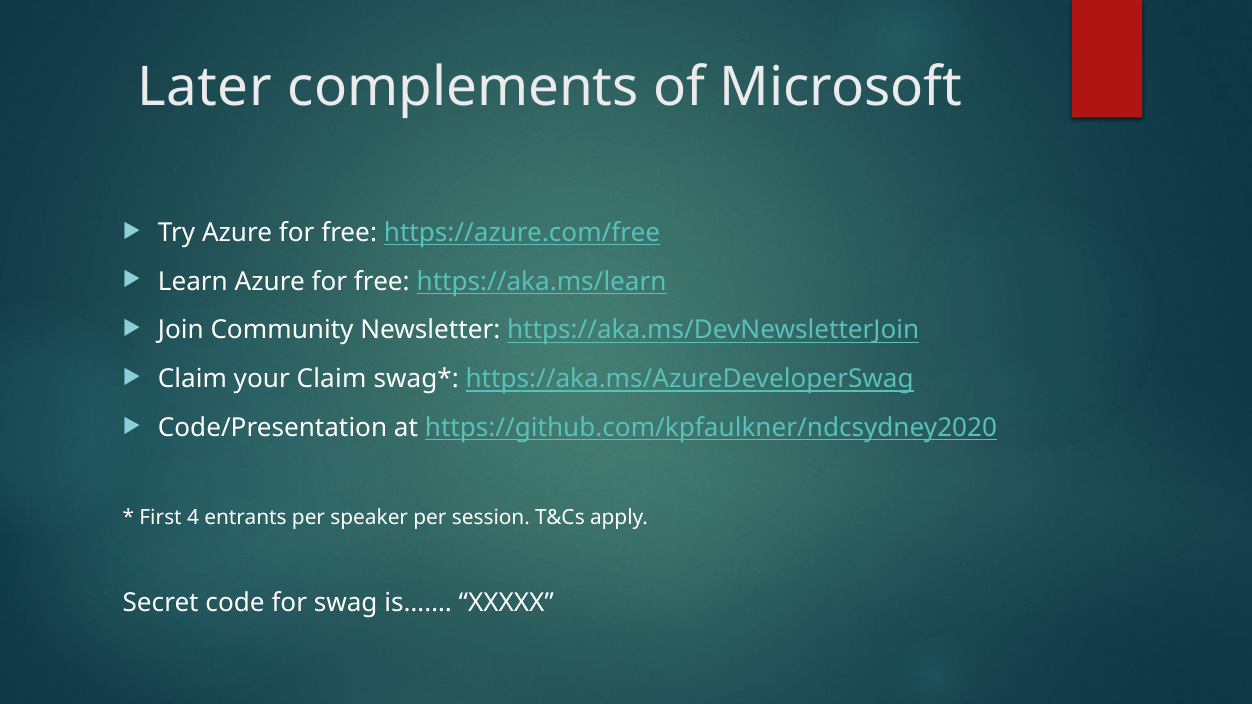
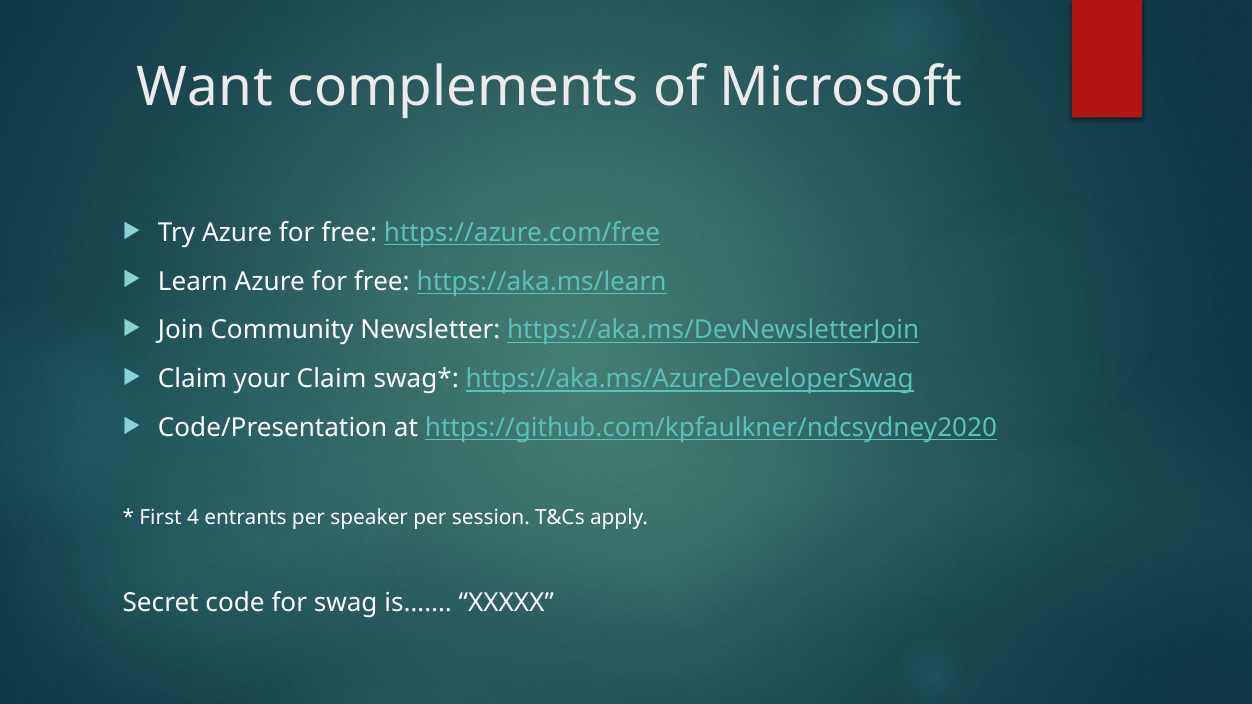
Later: Later -> Want
